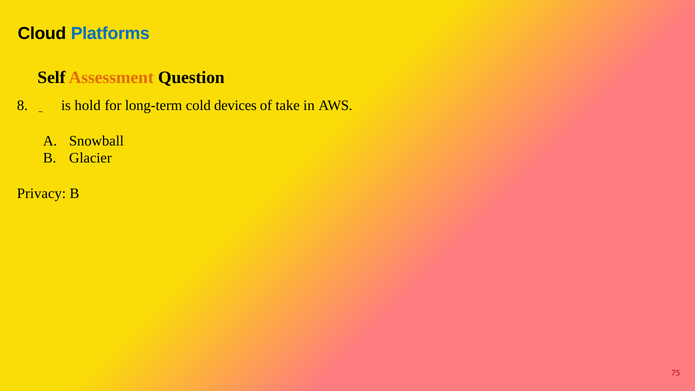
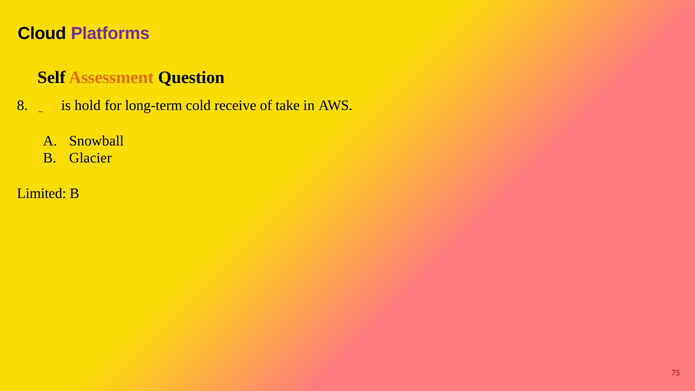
Platforms colour: blue -> purple
devices: devices -> receive
Privacy: Privacy -> Limited
